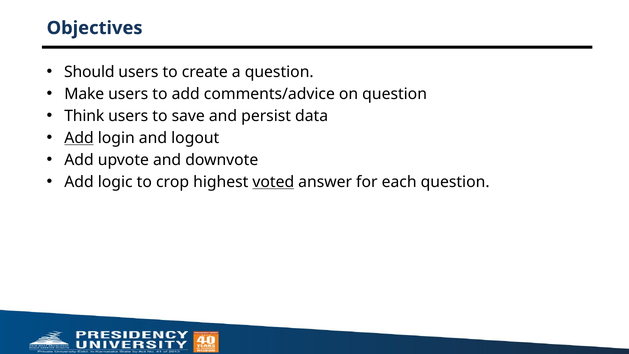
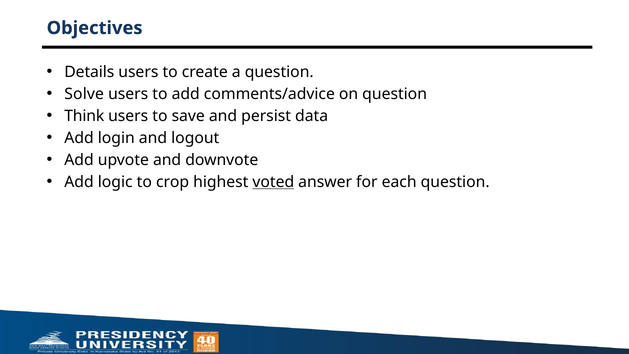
Should: Should -> Details
Make: Make -> Solve
Add at (79, 138) underline: present -> none
